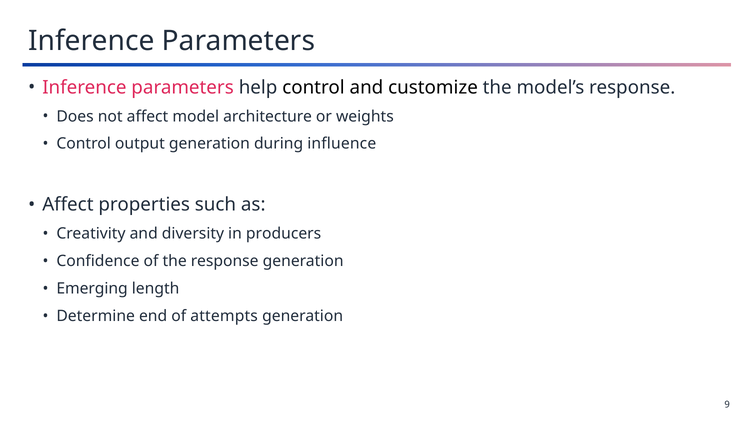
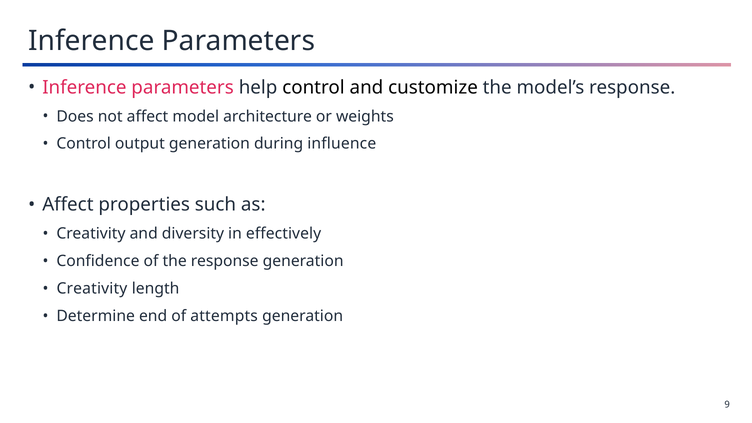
producers: producers -> effectively
Emerging at (92, 289): Emerging -> Creativity
